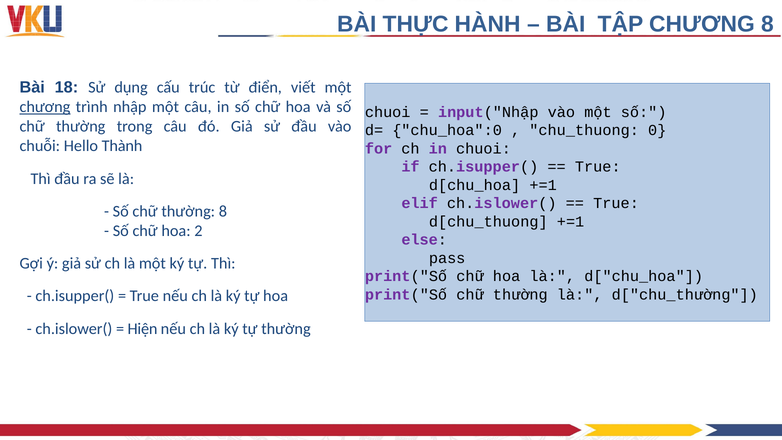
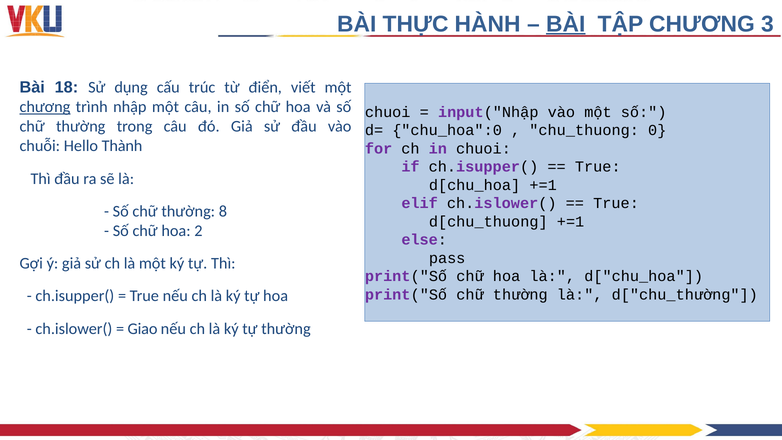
BÀI at (566, 24) underline: none -> present
CHƯƠNG 8: 8 -> 3
Hiện: Hiện -> Giao
